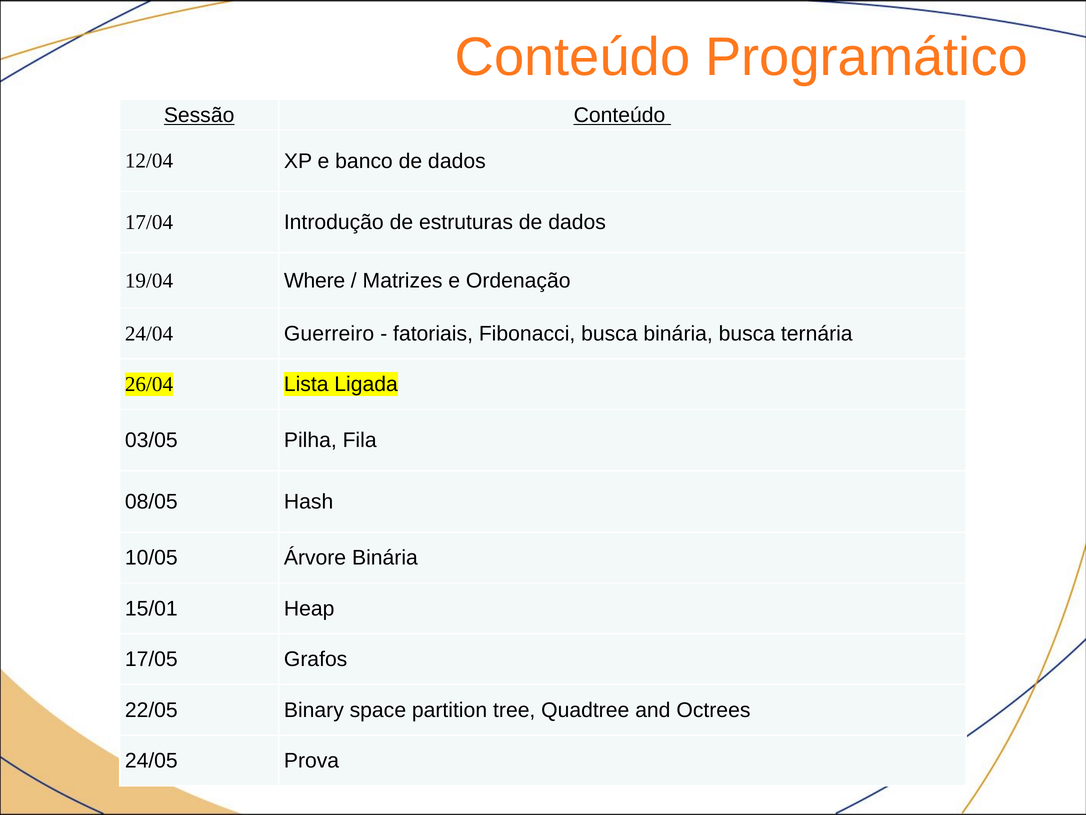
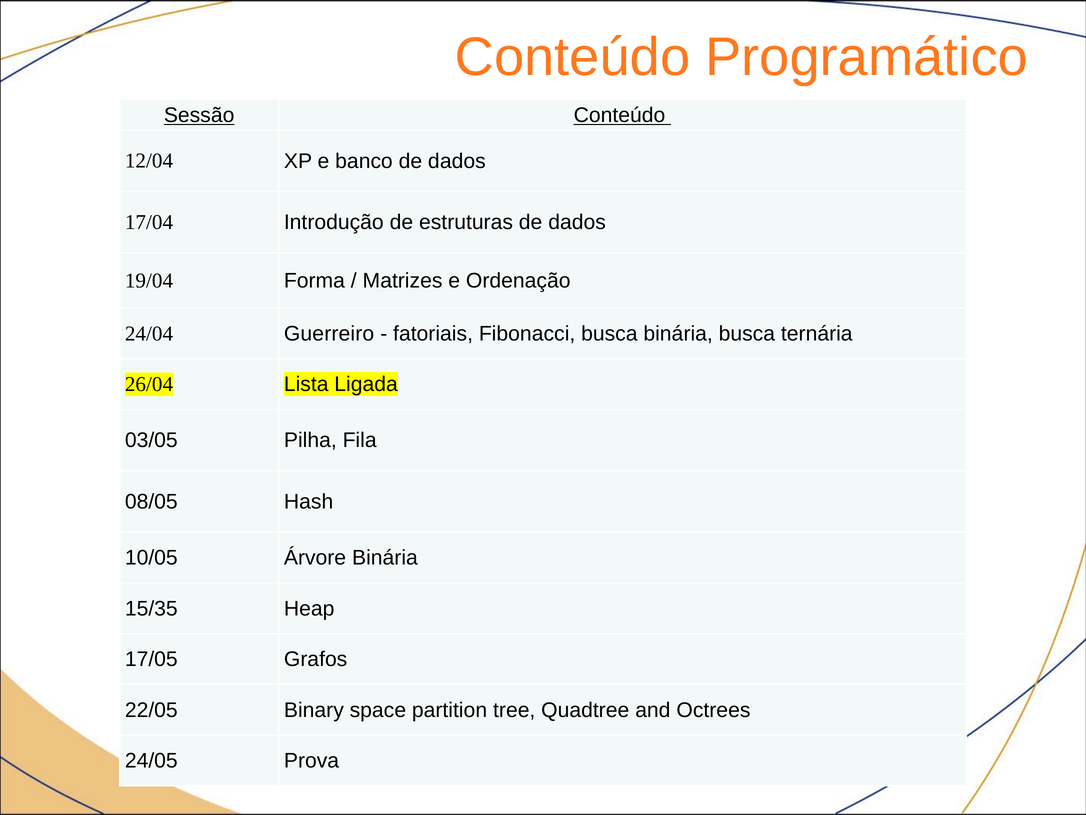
Where: Where -> Forma
15/01: 15/01 -> 15/35
